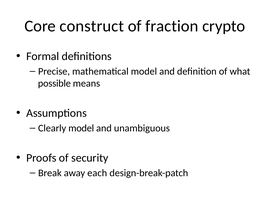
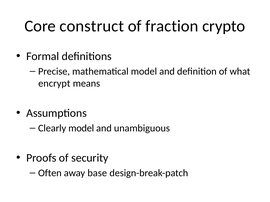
possible: possible -> encrypt
Break: Break -> Often
each: each -> base
